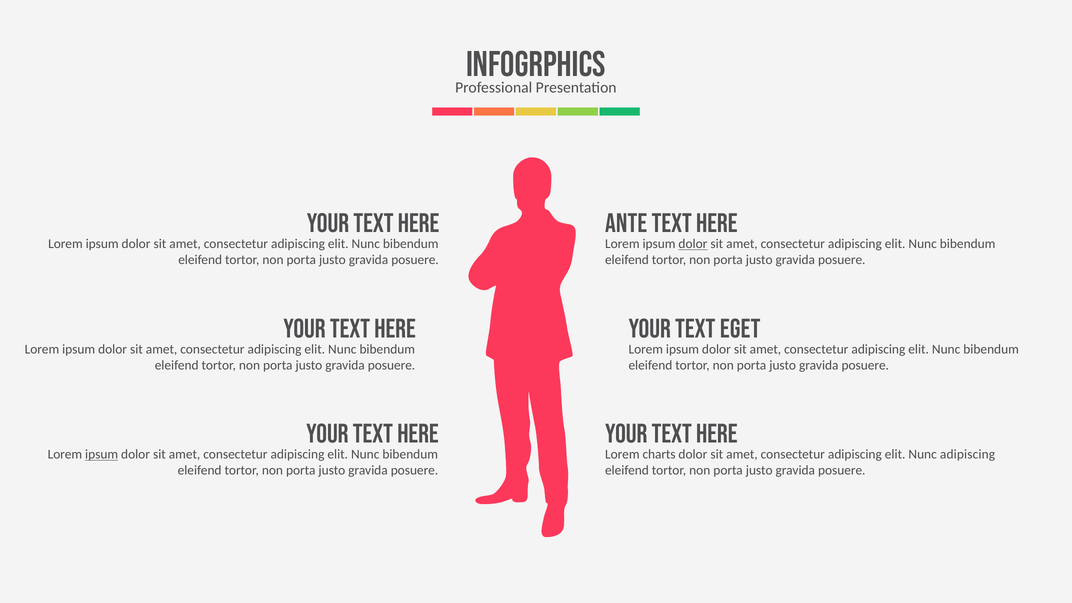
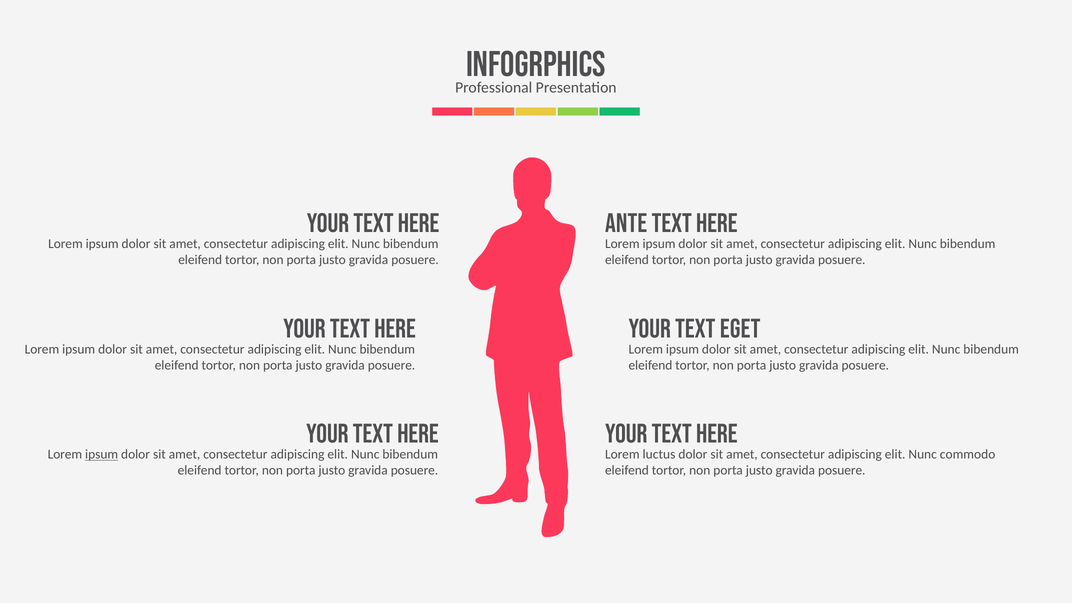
dolor at (693, 244) underline: present -> none
charts: charts -> luctus
Nunc adipiscing: adipiscing -> commodo
